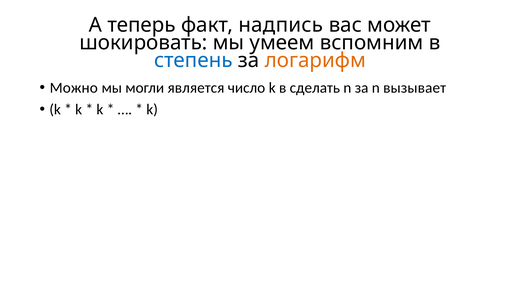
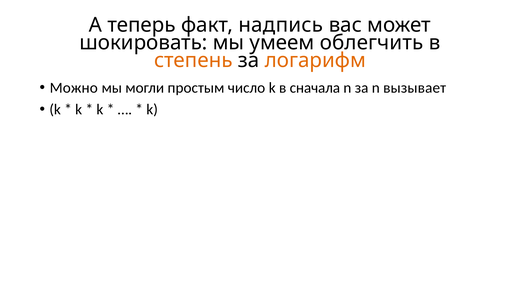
вспомним: вспомним -> облегчить
степень colour: blue -> orange
является: является -> простым
сделать: сделать -> сначала
